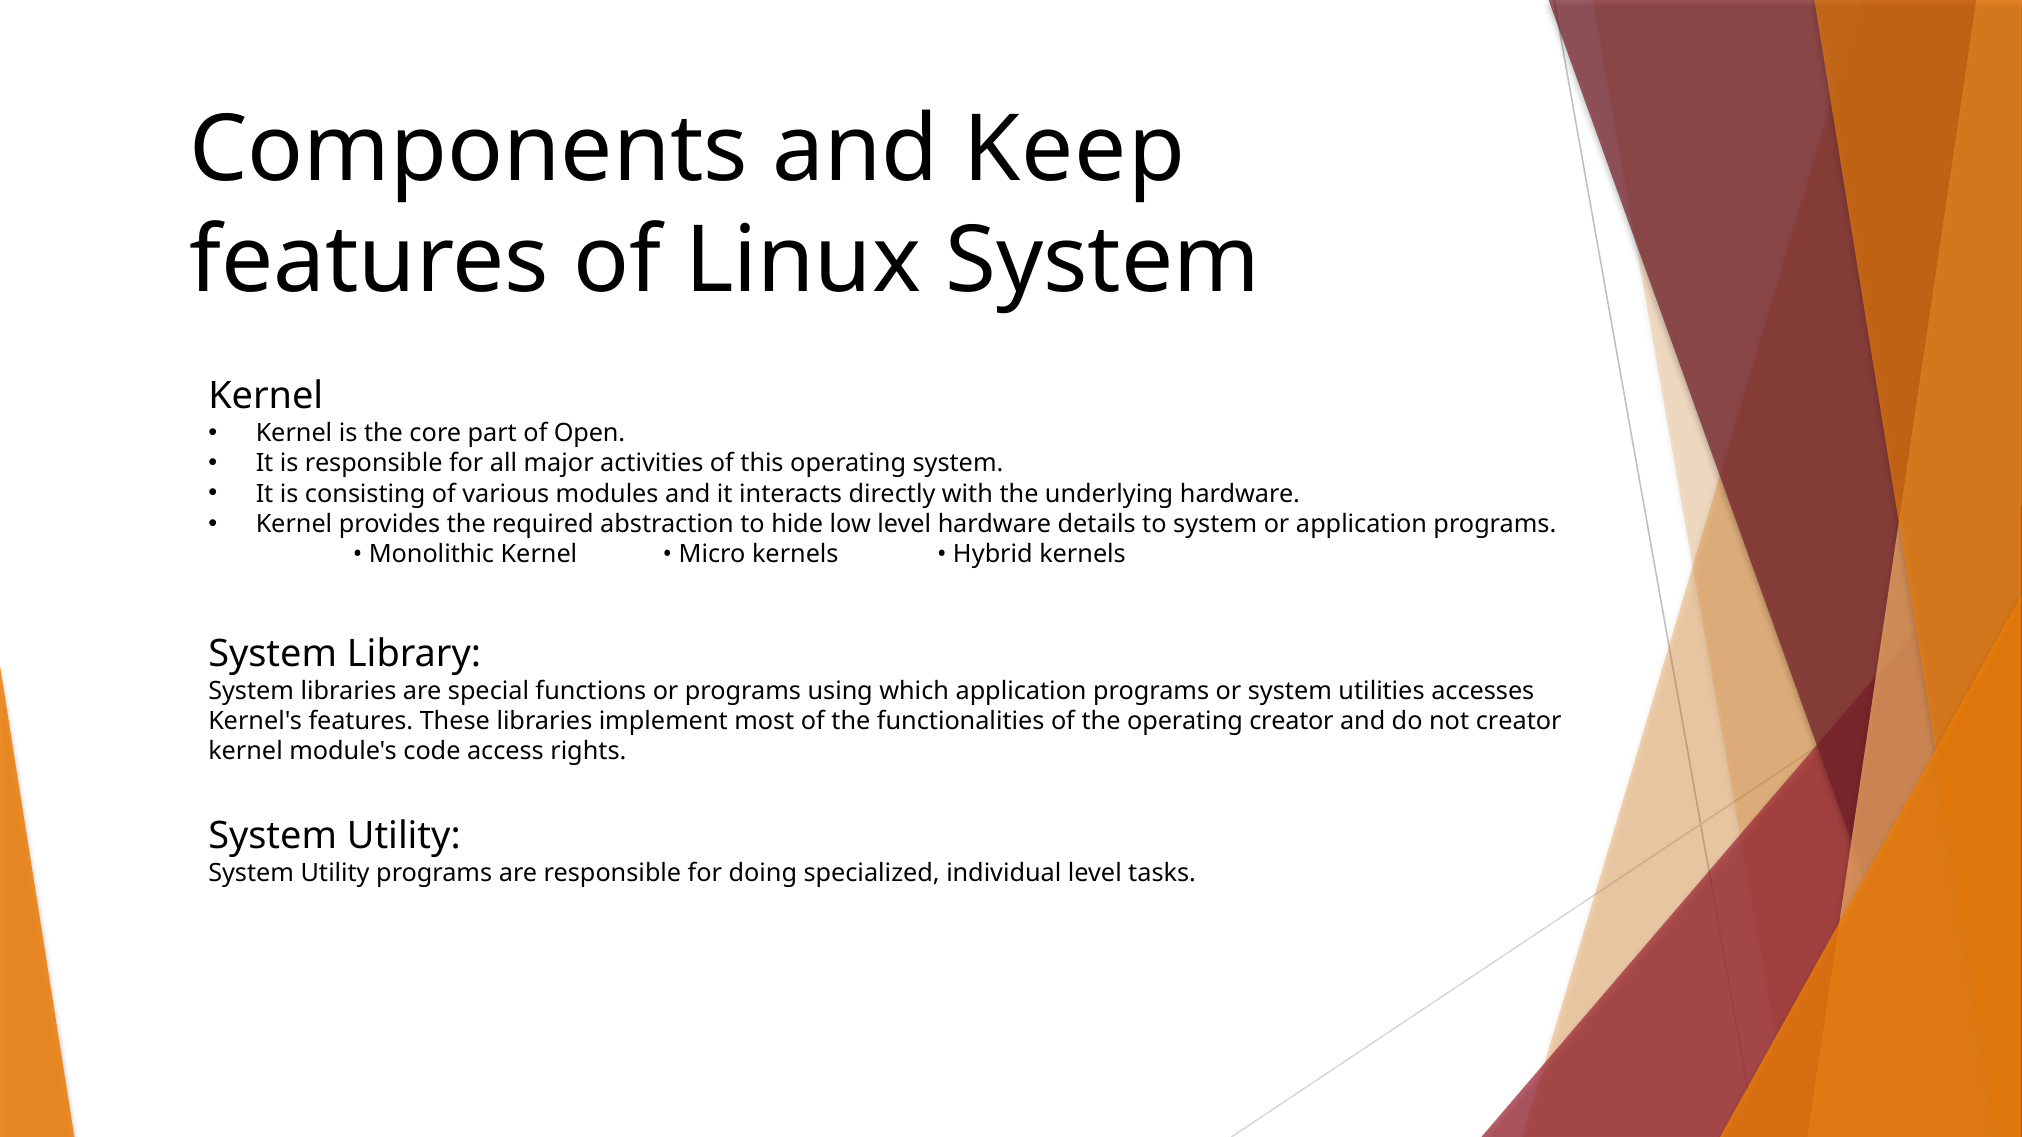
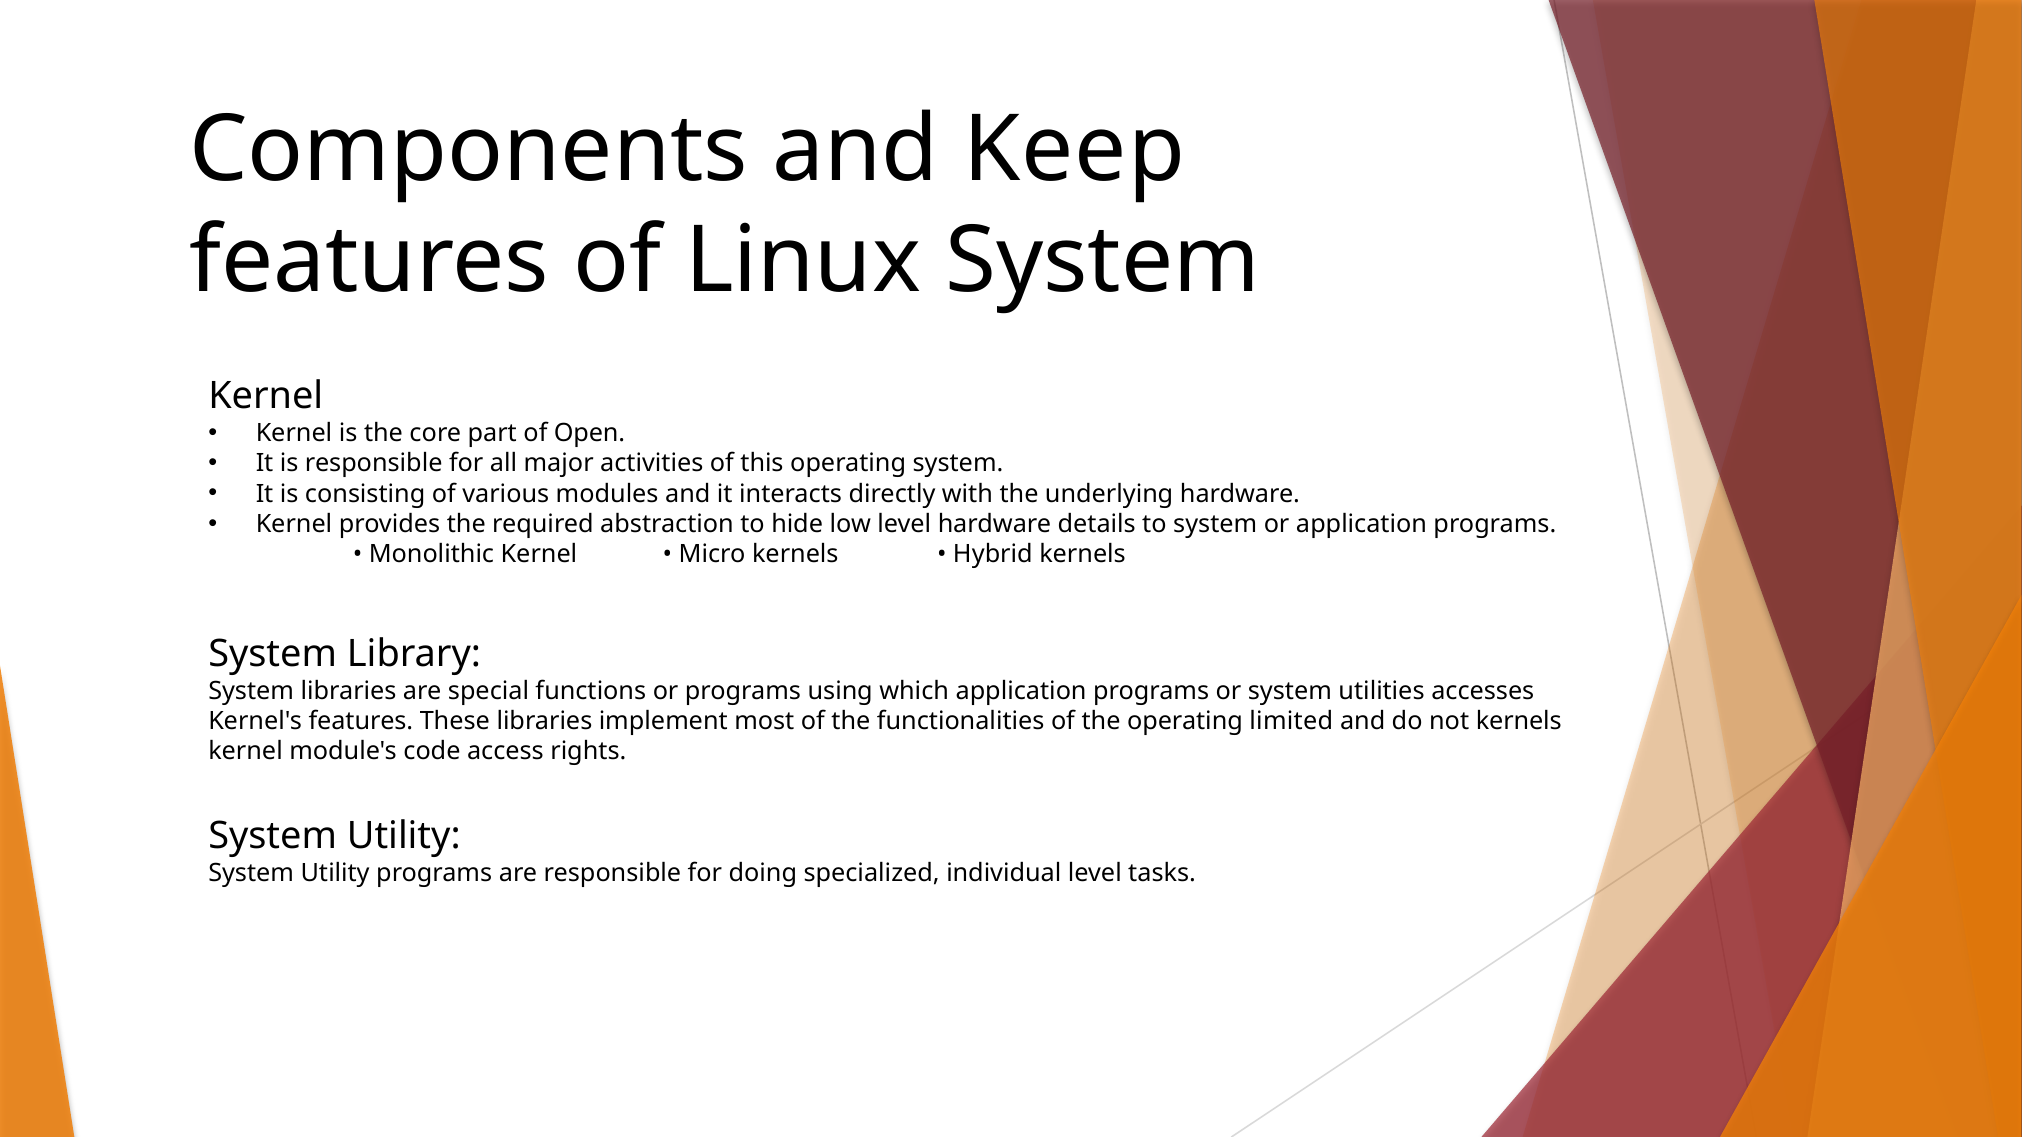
operating creator: creator -> limited
not creator: creator -> kernels
